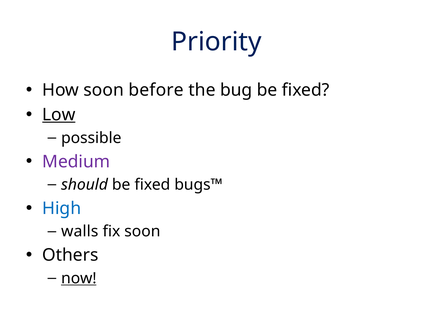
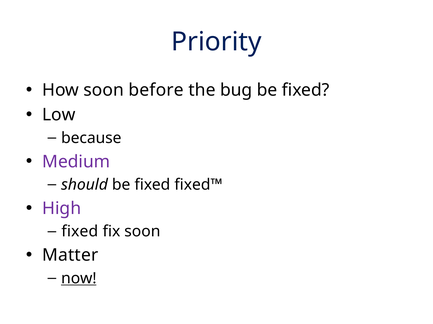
Low underline: present -> none
possible: possible -> because
bugs™: bugs™ -> fixed™
High colour: blue -> purple
walls at (80, 232): walls -> fixed
Others: Others -> Matter
